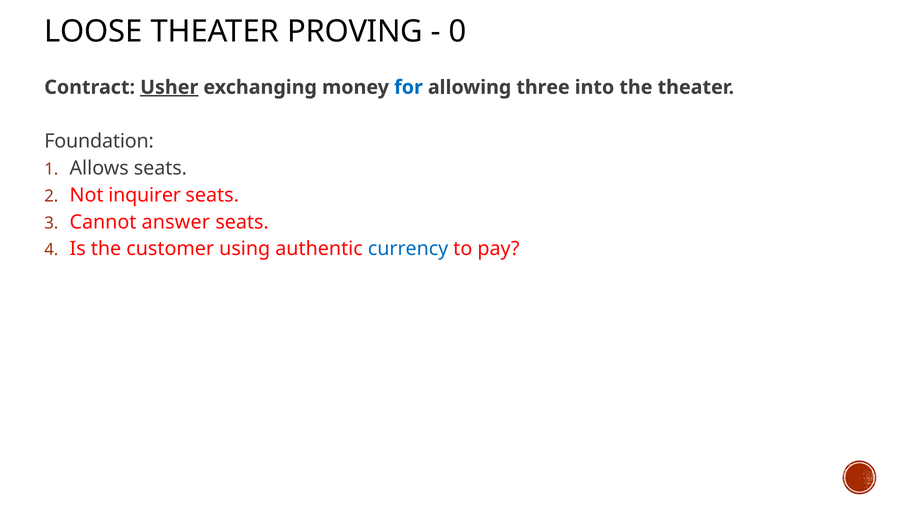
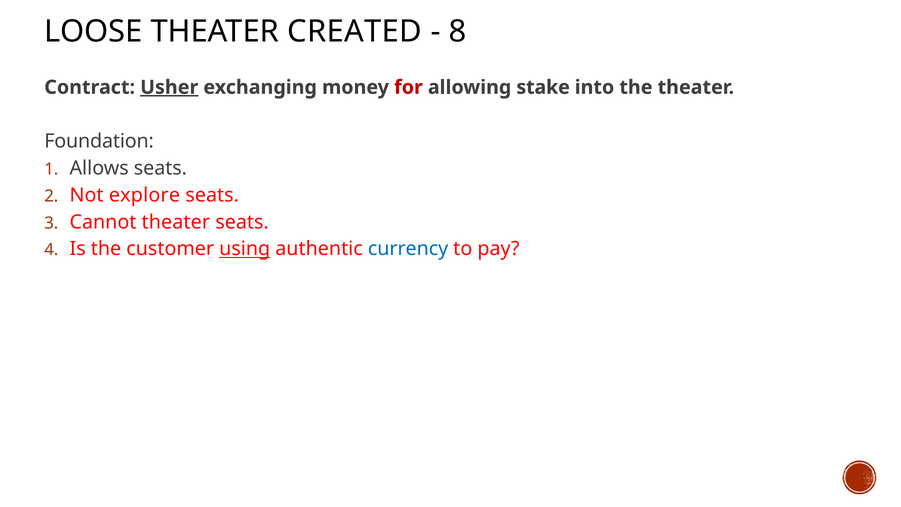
PROVING: PROVING -> CREATED
0: 0 -> 8
for colour: blue -> red
three: three -> stake
inquirer: inquirer -> explore
Cannot answer: answer -> theater
using underline: none -> present
